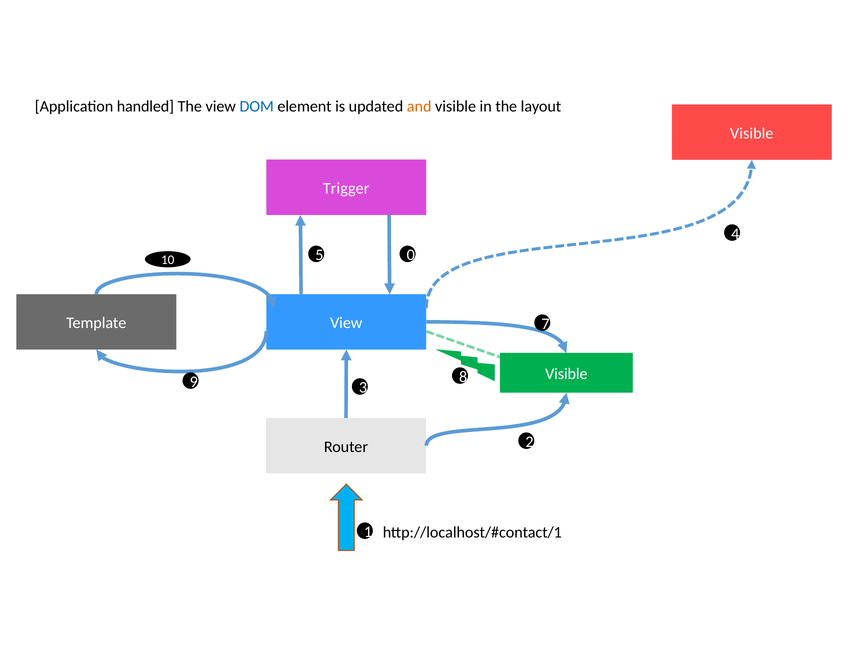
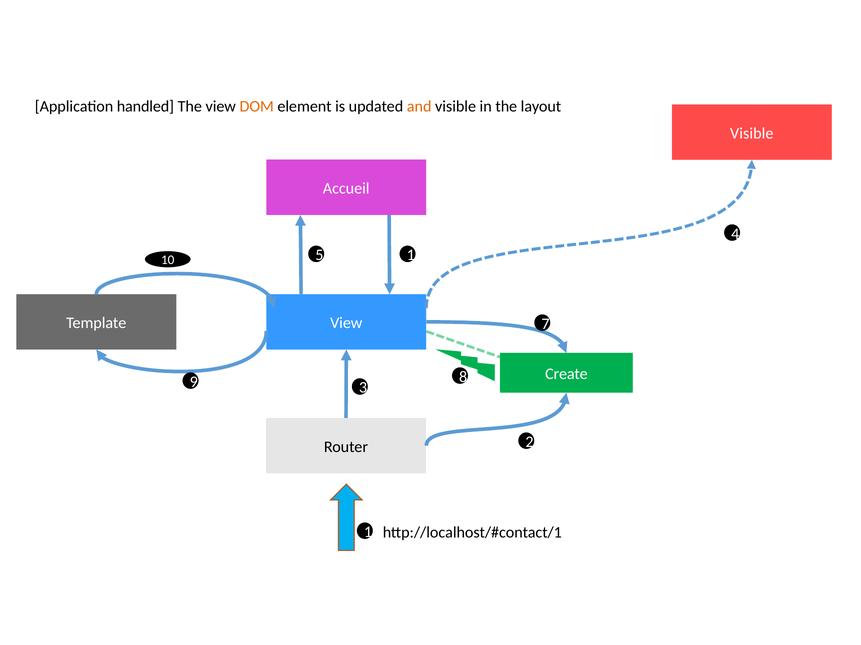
DOM colour: blue -> orange
Trigger: Trigger -> Accueil
5 0: 0 -> 1
Visible at (566, 374): Visible -> Create
